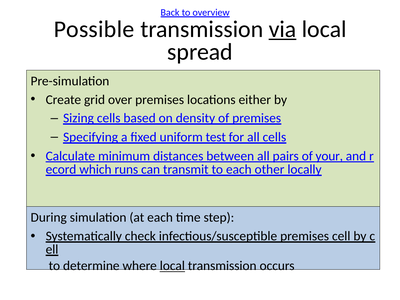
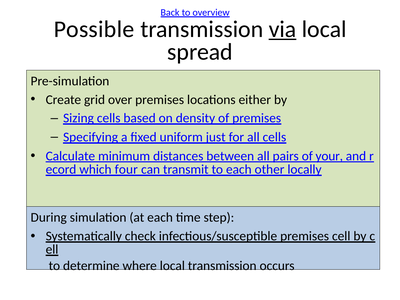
test: test -> just
runs: runs -> four
local at (172, 266) underline: present -> none
